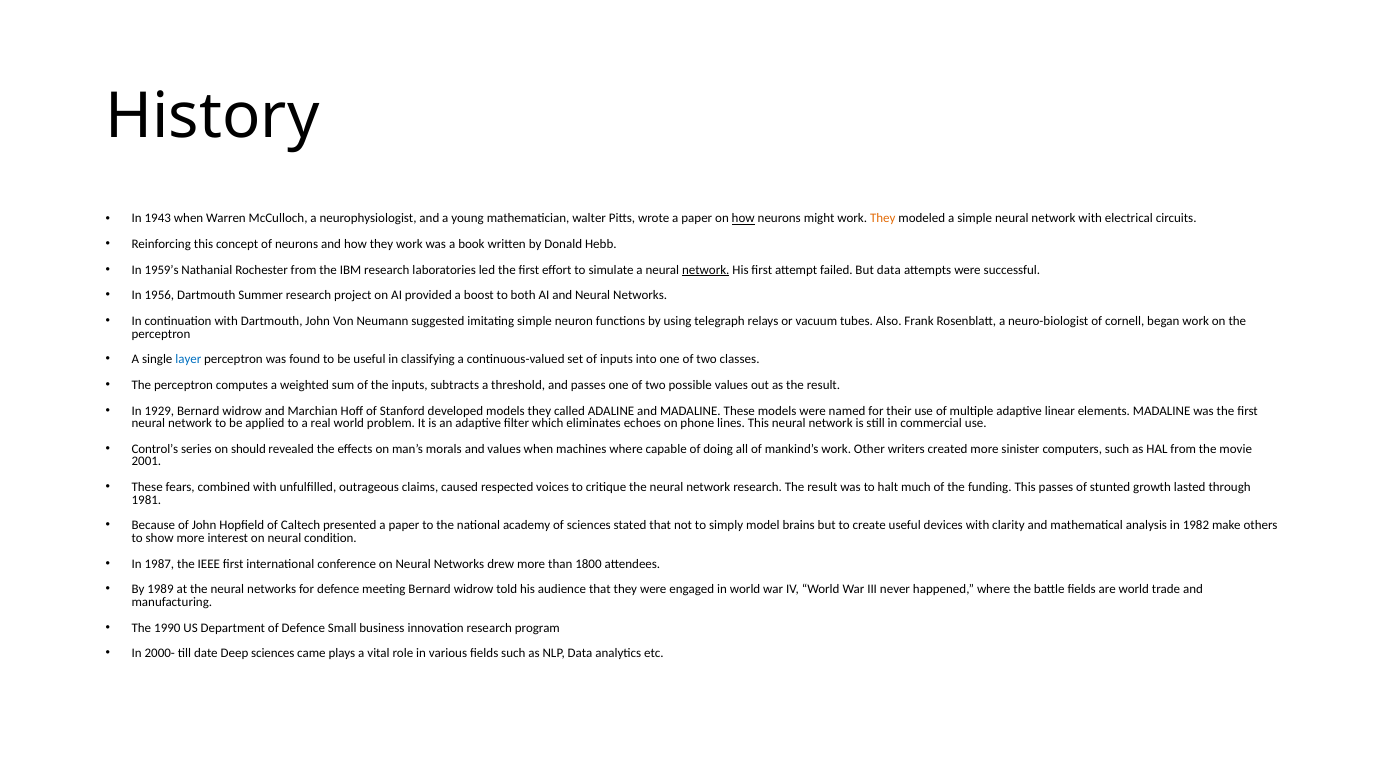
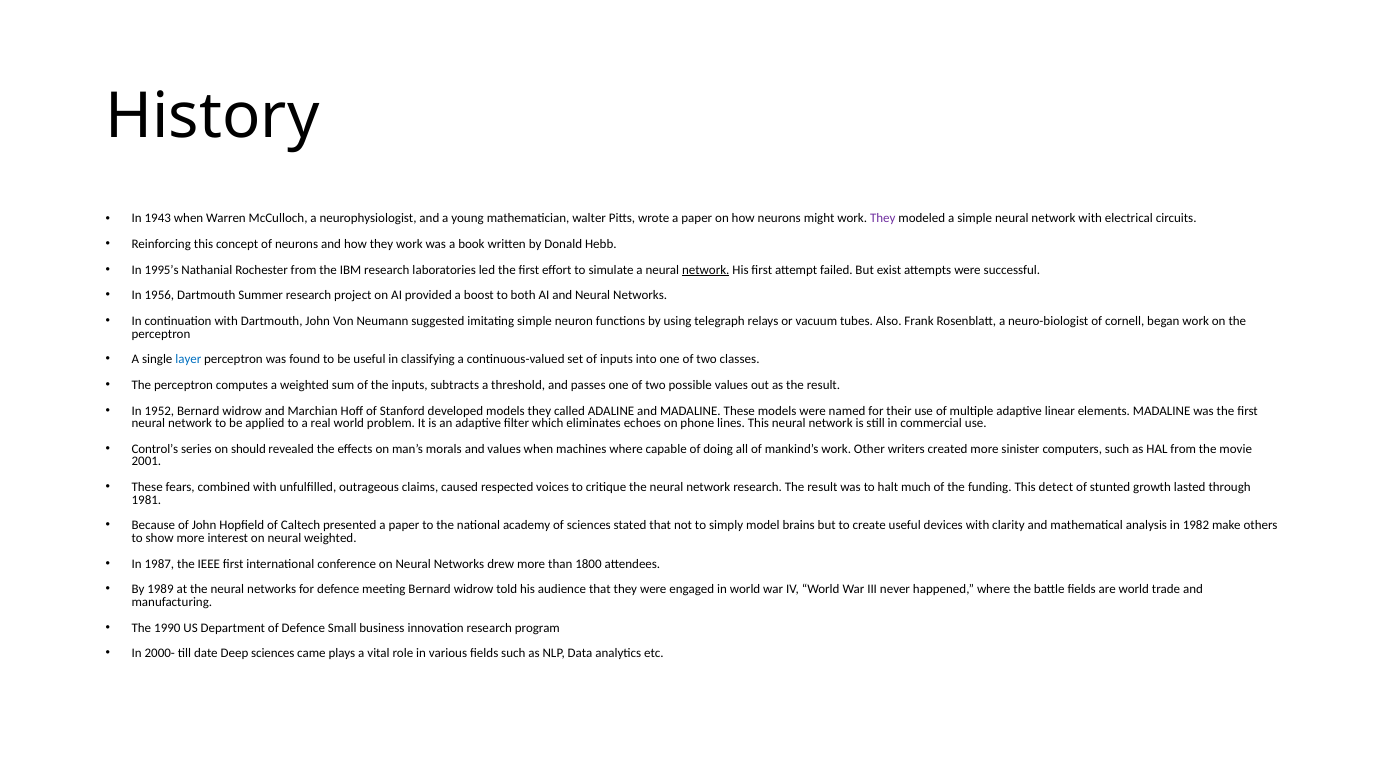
how at (743, 219) underline: present -> none
They at (883, 219) colour: orange -> purple
1959’s: 1959’s -> 1995’s
But data: data -> exist
1929: 1929 -> 1952
This passes: passes -> detect
neural condition: condition -> weighted
